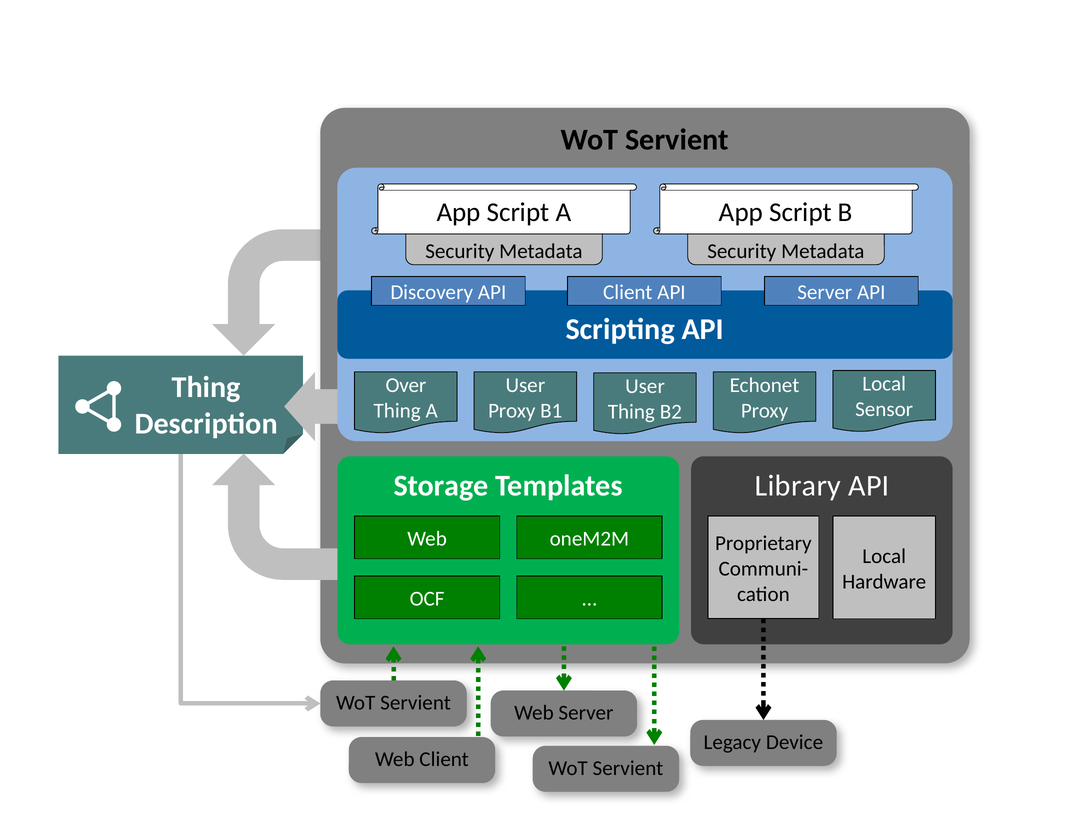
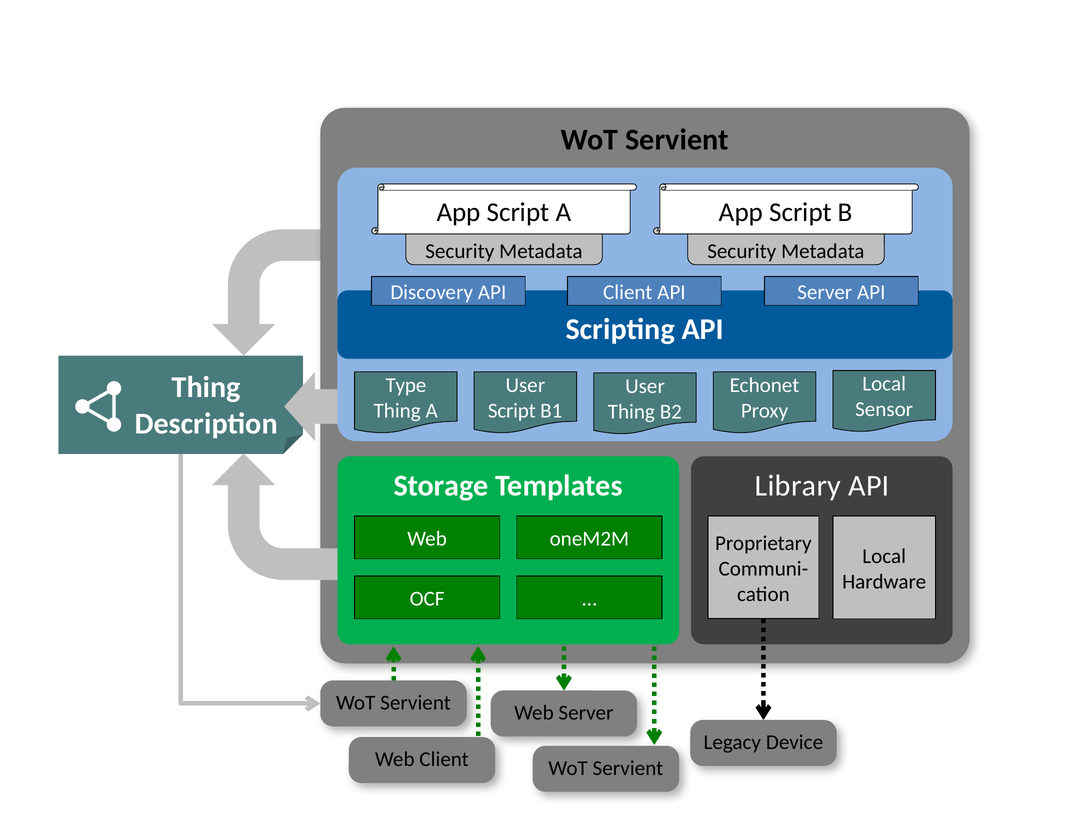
Over: Over -> Type
Proxy at (512, 411): Proxy -> Script
